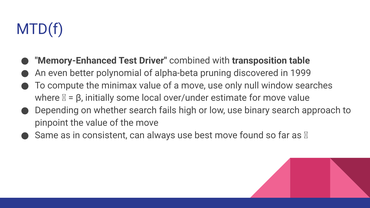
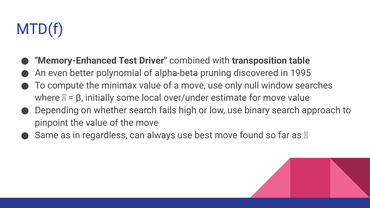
1999: 1999 -> 1995
consistent: consistent -> regardless
